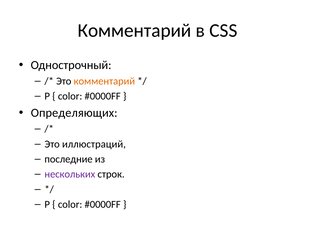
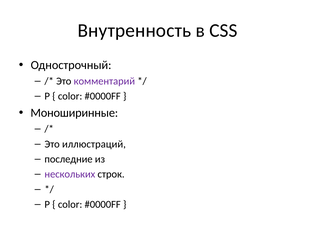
Комментарий at (134, 30): Комментарий -> Внутренность
комментарий at (104, 81) colour: orange -> purple
Определяющих: Определяющих -> Моноширинные
